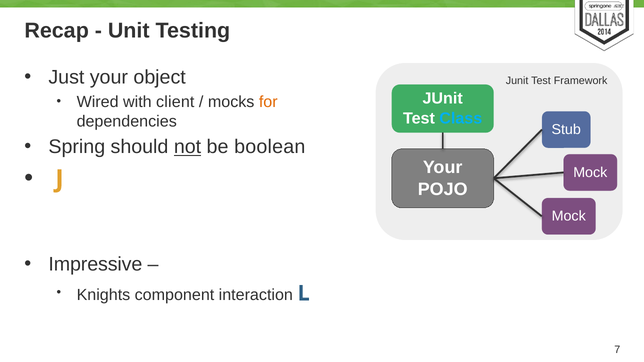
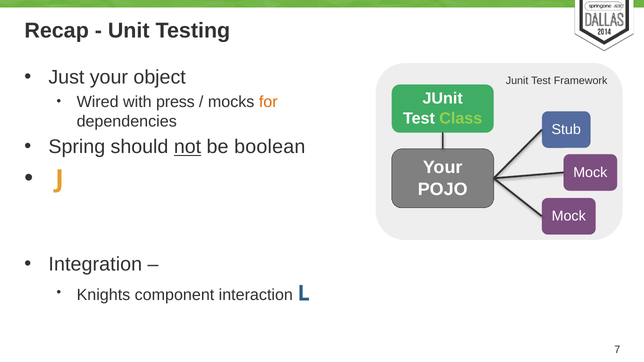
client: client -> press
Class colour: light blue -> light green
Impressive: Impressive -> Integration
